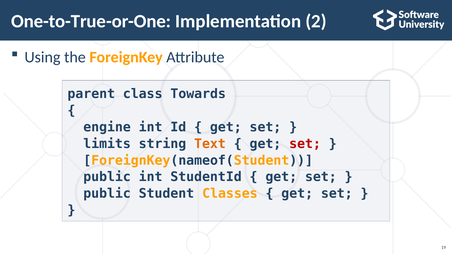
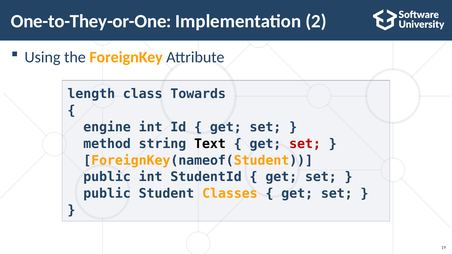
One-to-True-or-One: One-to-True-or-One -> One-to-They-or-One
parent: parent -> length
limits: limits -> method
Text colour: orange -> black
